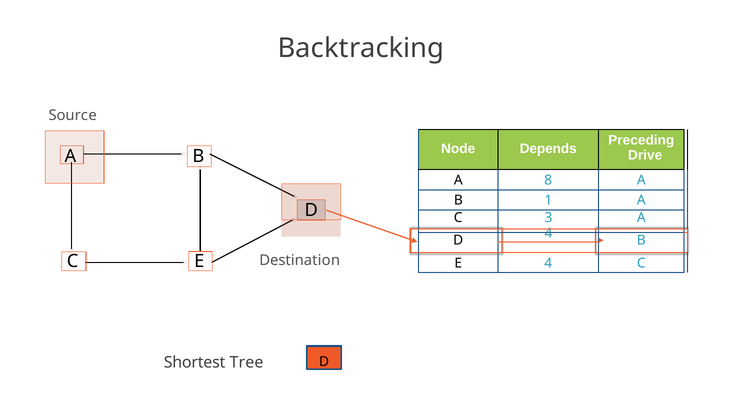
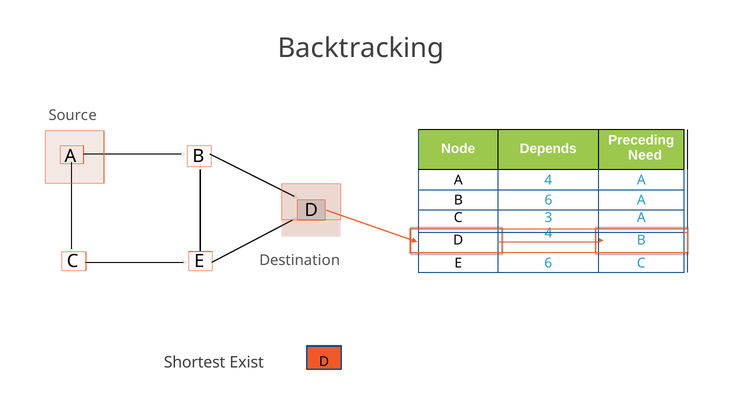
Drive: Drive -> Need
A 8: 8 -> 4
B 1: 1 -> 6
E 4: 4 -> 6
Tree: Tree -> Exist
